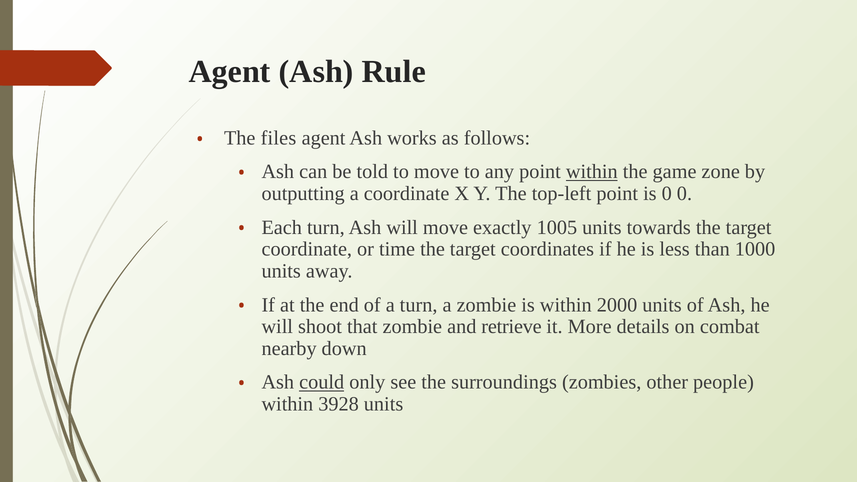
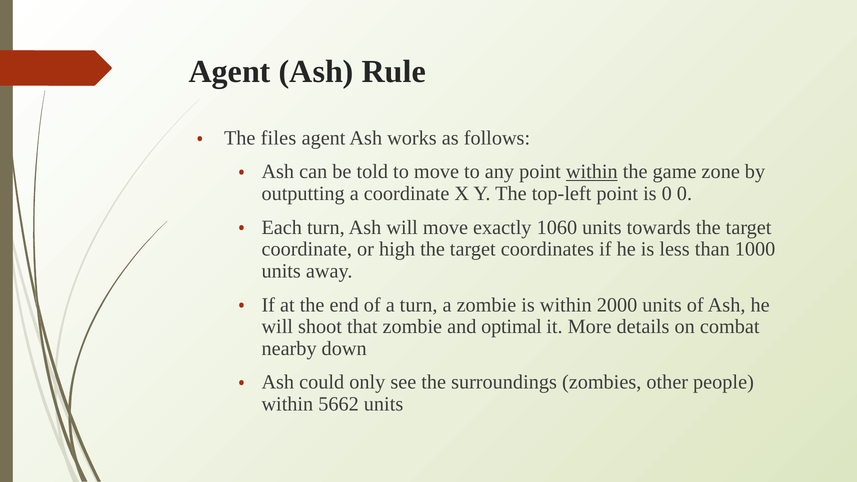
1005: 1005 -> 1060
time: time -> high
retrieve: retrieve -> optimal
could underline: present -> none
3928: 3928 -> 5662
